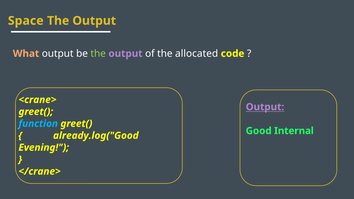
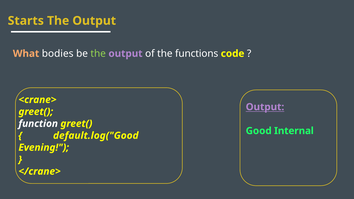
Space: Space -> Starts
What output: output -> bodies
allocated: allocated -> functions
function colour: light blue -> white
already.log("Good: already.log("Good -> default.log("Good
